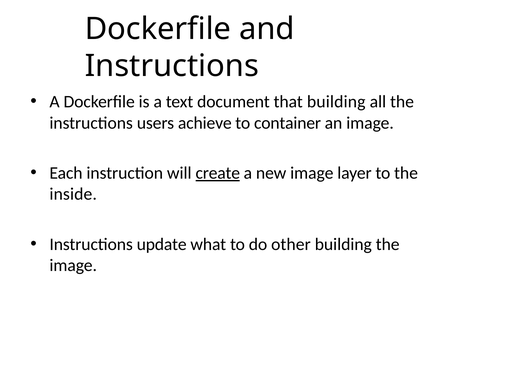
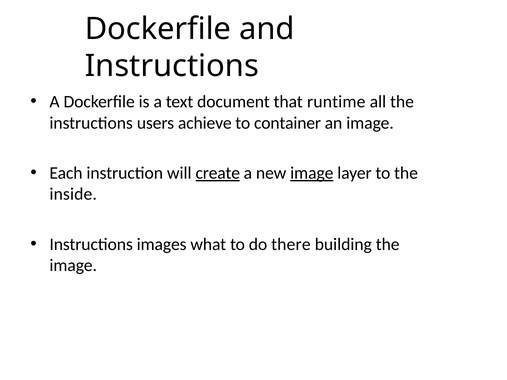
that building: building -> runtime
image at (312, 173) underline: none -> present
update: update -> images
other: other -> there
